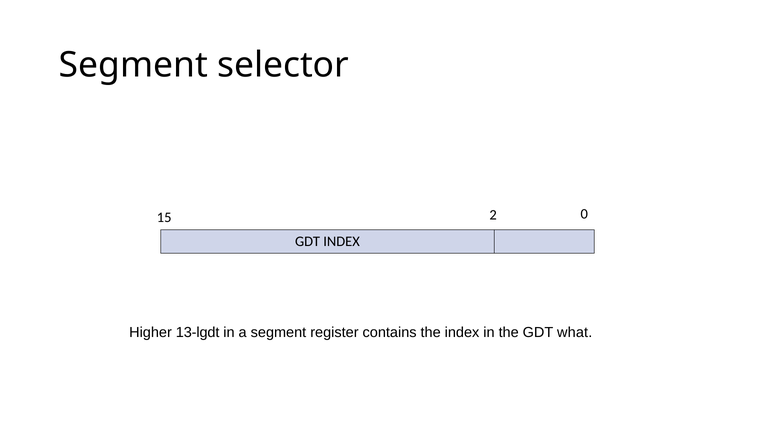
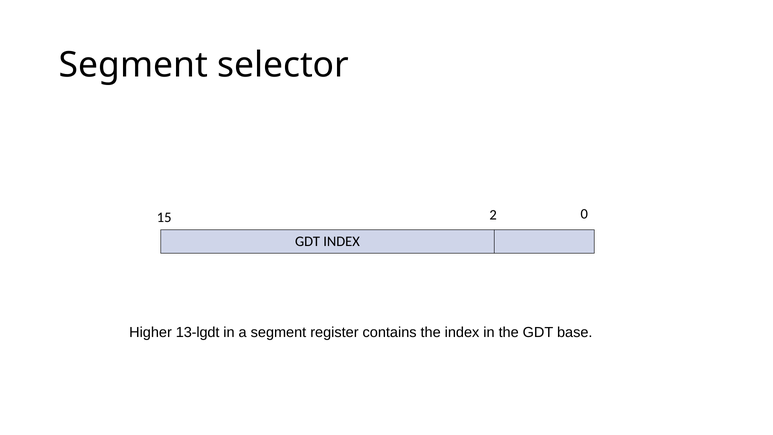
what: what -> base
